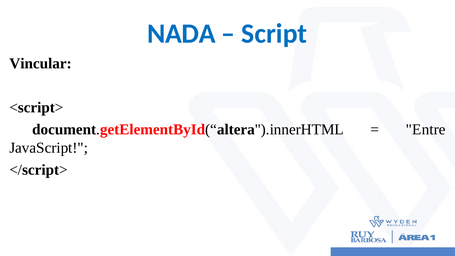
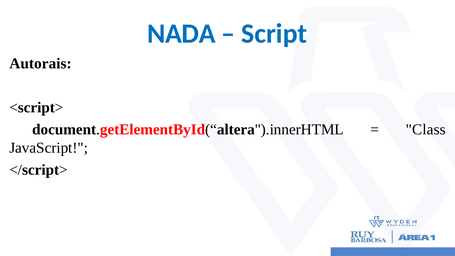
Vincular: Vincular -> Autorais
Entre: Entre -> Class
